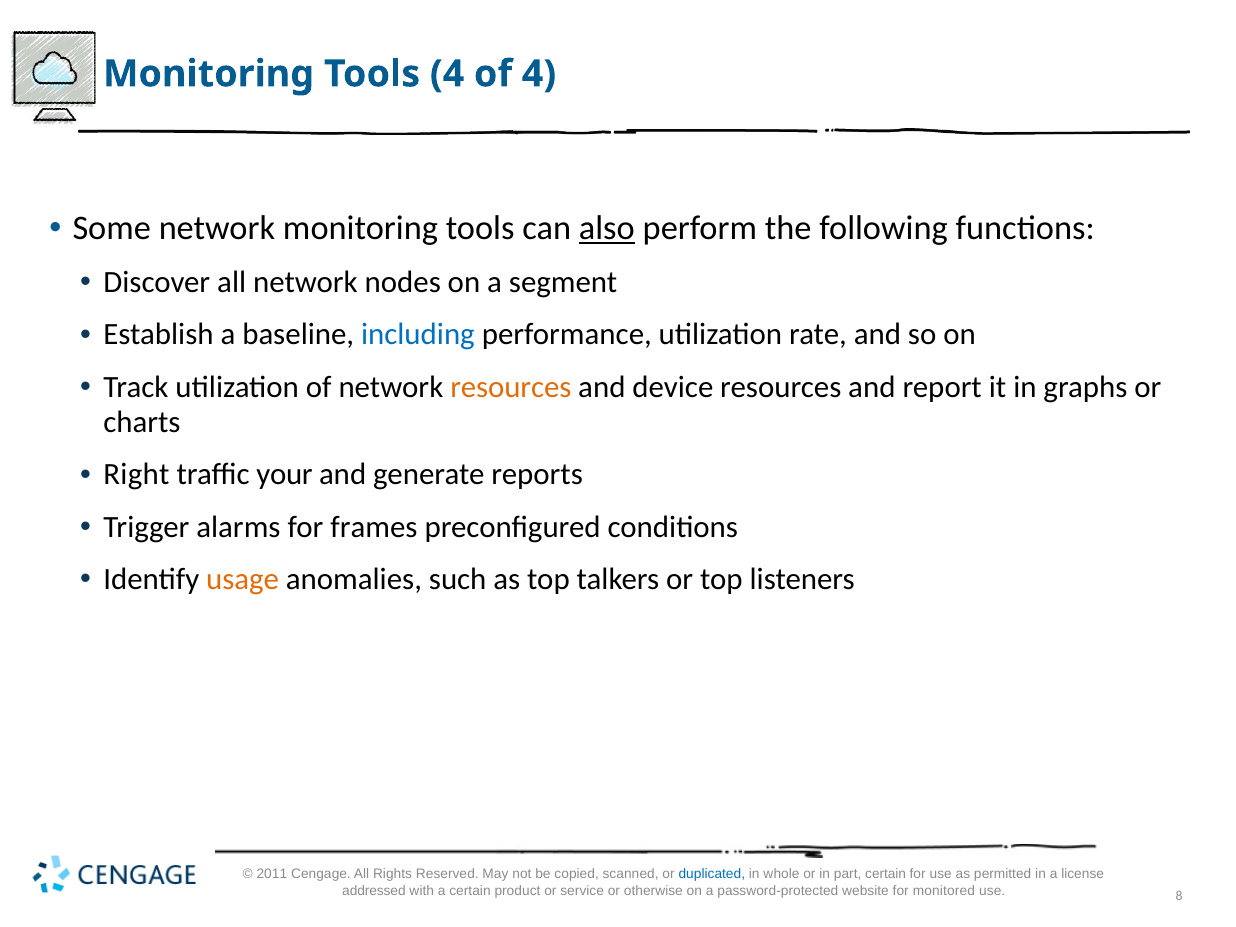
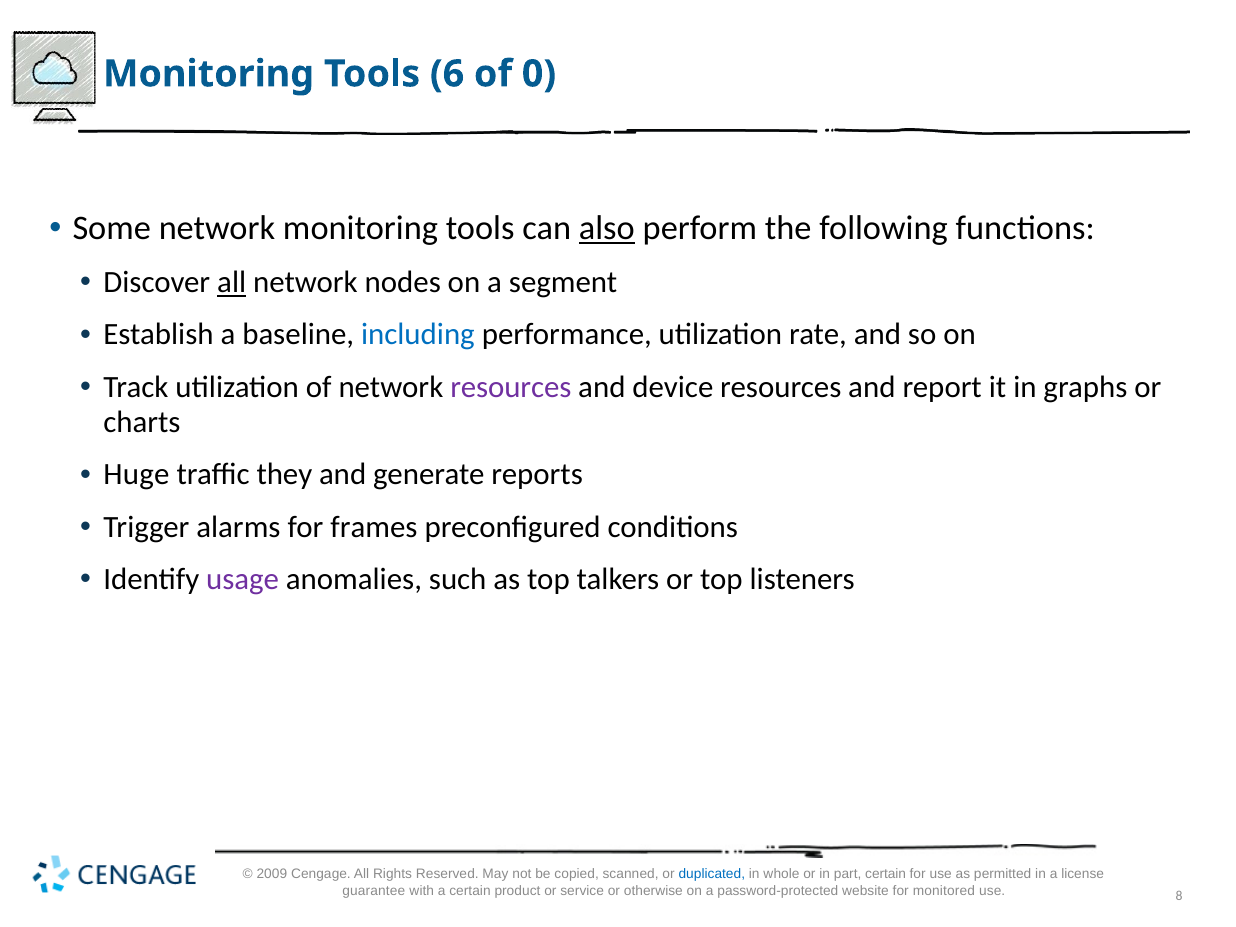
Tools 4: 4 -> 6
of 4: 4 -> 0
all at (232, 282) underline: none -> present
resources at (511, 387) colour: orange -> purple
Right: Right -> Huge
your: your -> they
usage colour: orange -> purple
2011: 2011 -> 2009
addressed: addressed -> guarantee
